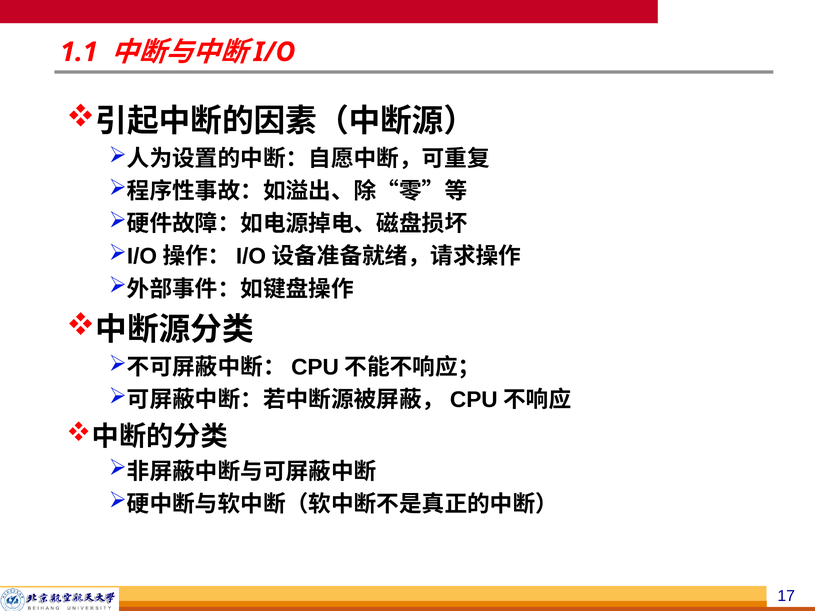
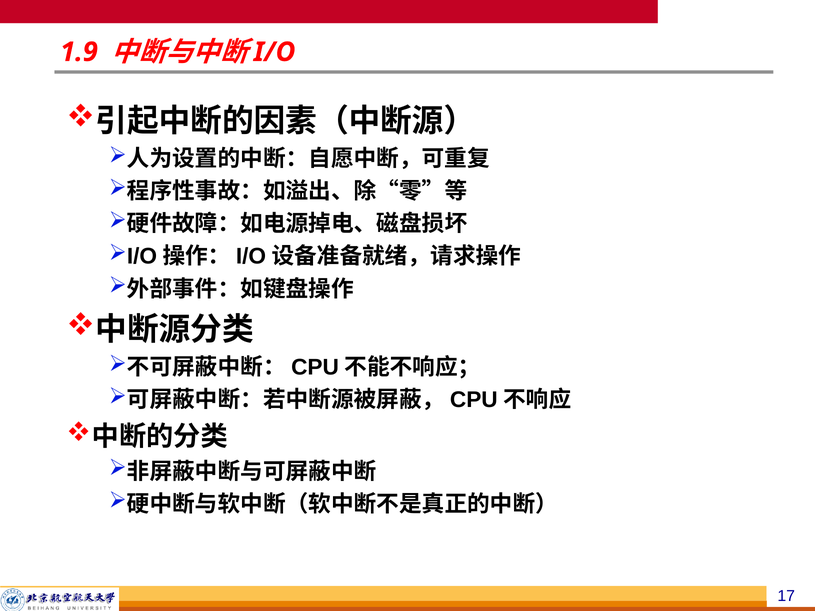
1.1: 1.1 -> 1.9
